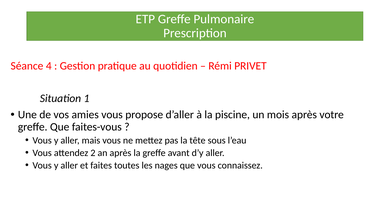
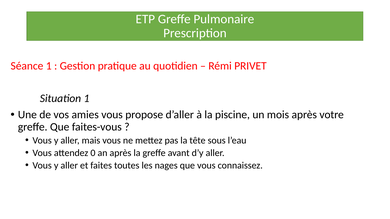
Séance 4: 4 -> 1
2: 2 -> 0
